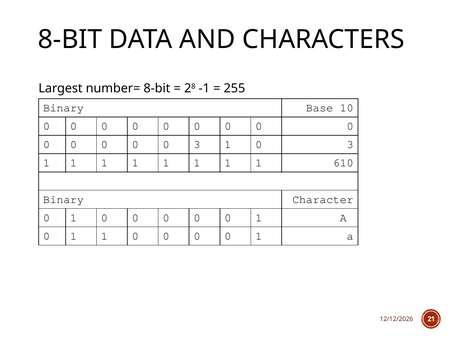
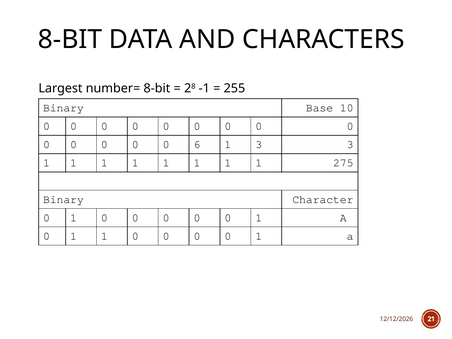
0 0 3: 3 -> 6
0 at (259, 145): 0 -> 3
610: 610 -> 275
